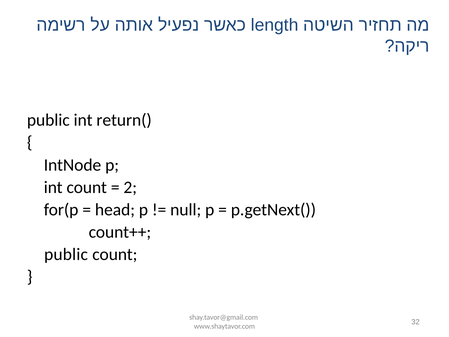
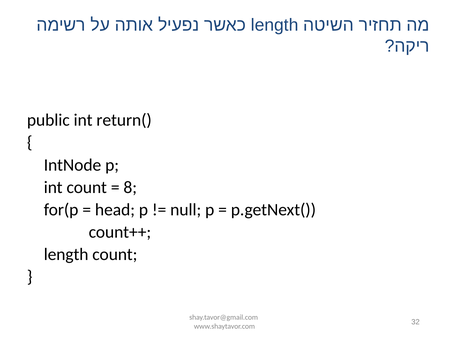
2: 2 -> 8
public at (66, 254): public -> length
